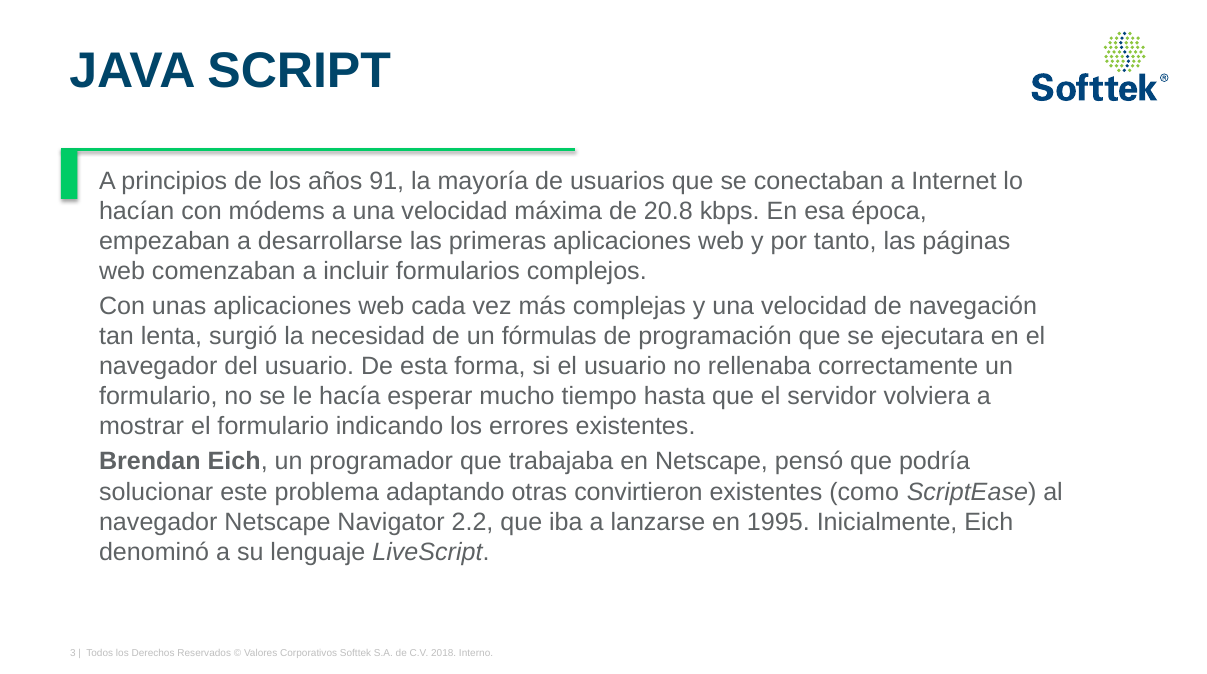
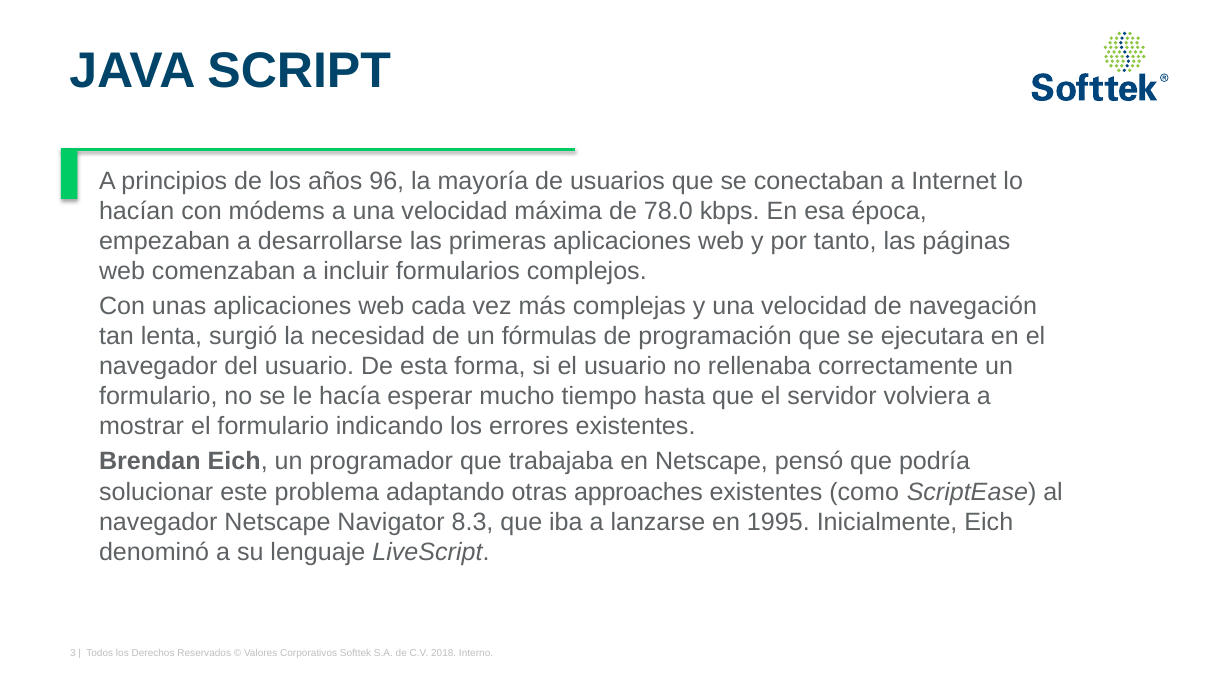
91: 91 -> 96
20.8: 20.8 -> 78.0
convirtieron: convirtieron -> approaches
2.2: 2.2 -> 8.3
